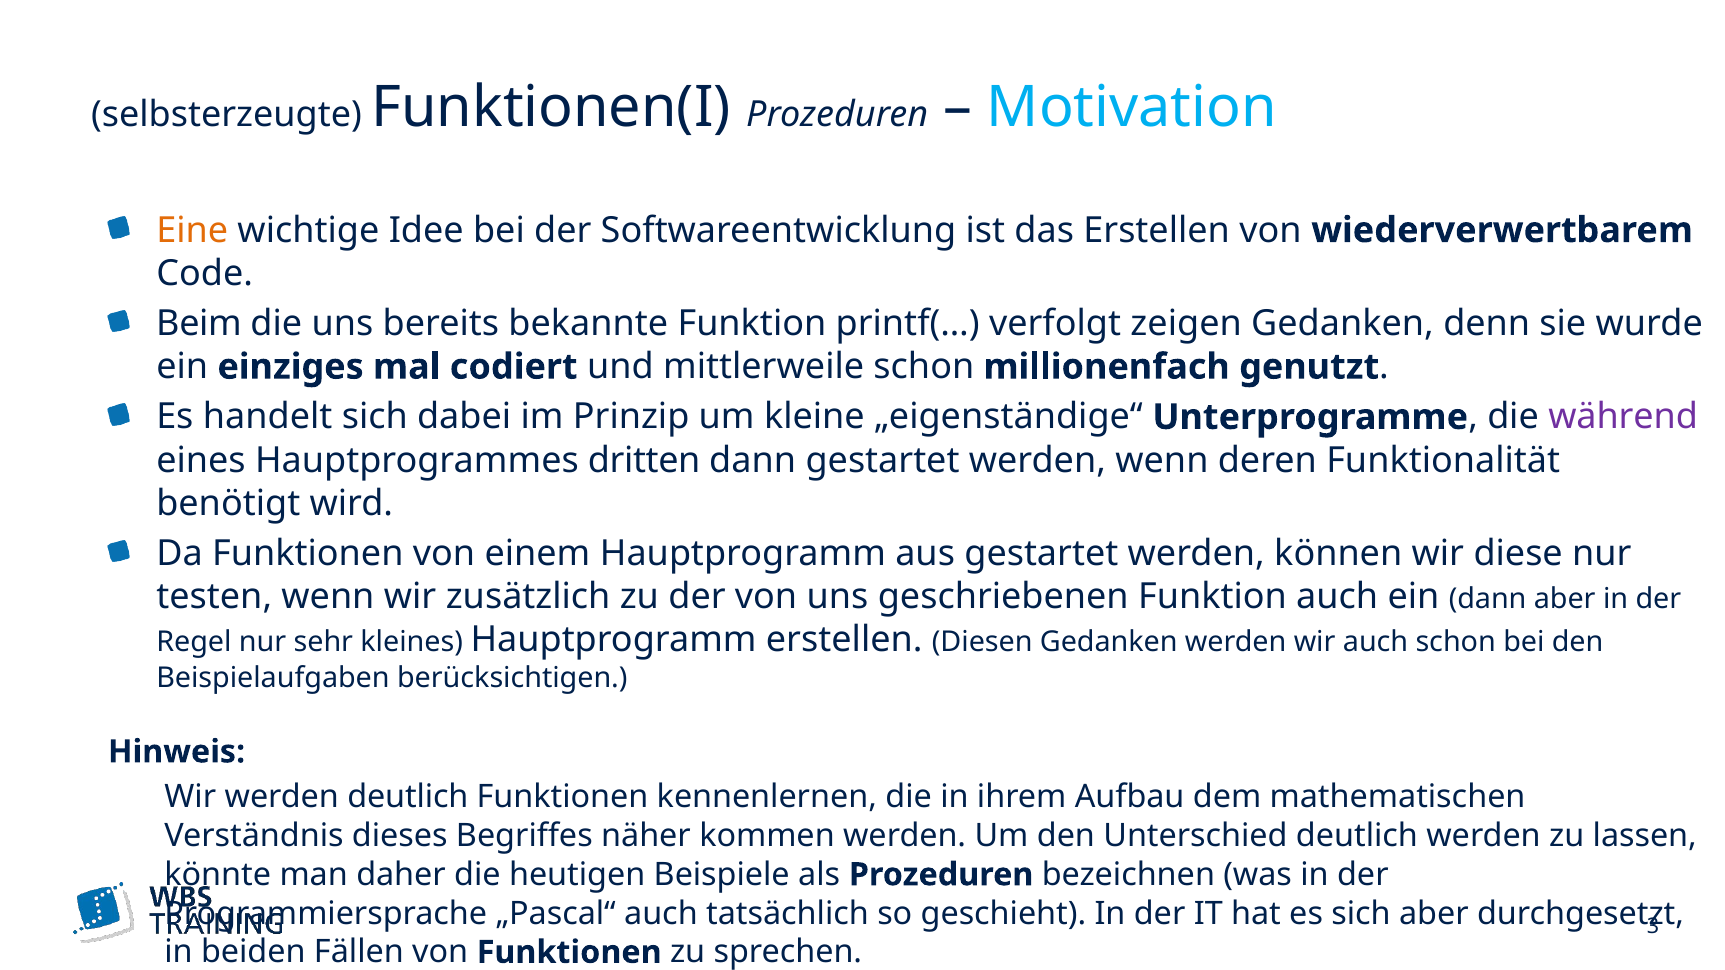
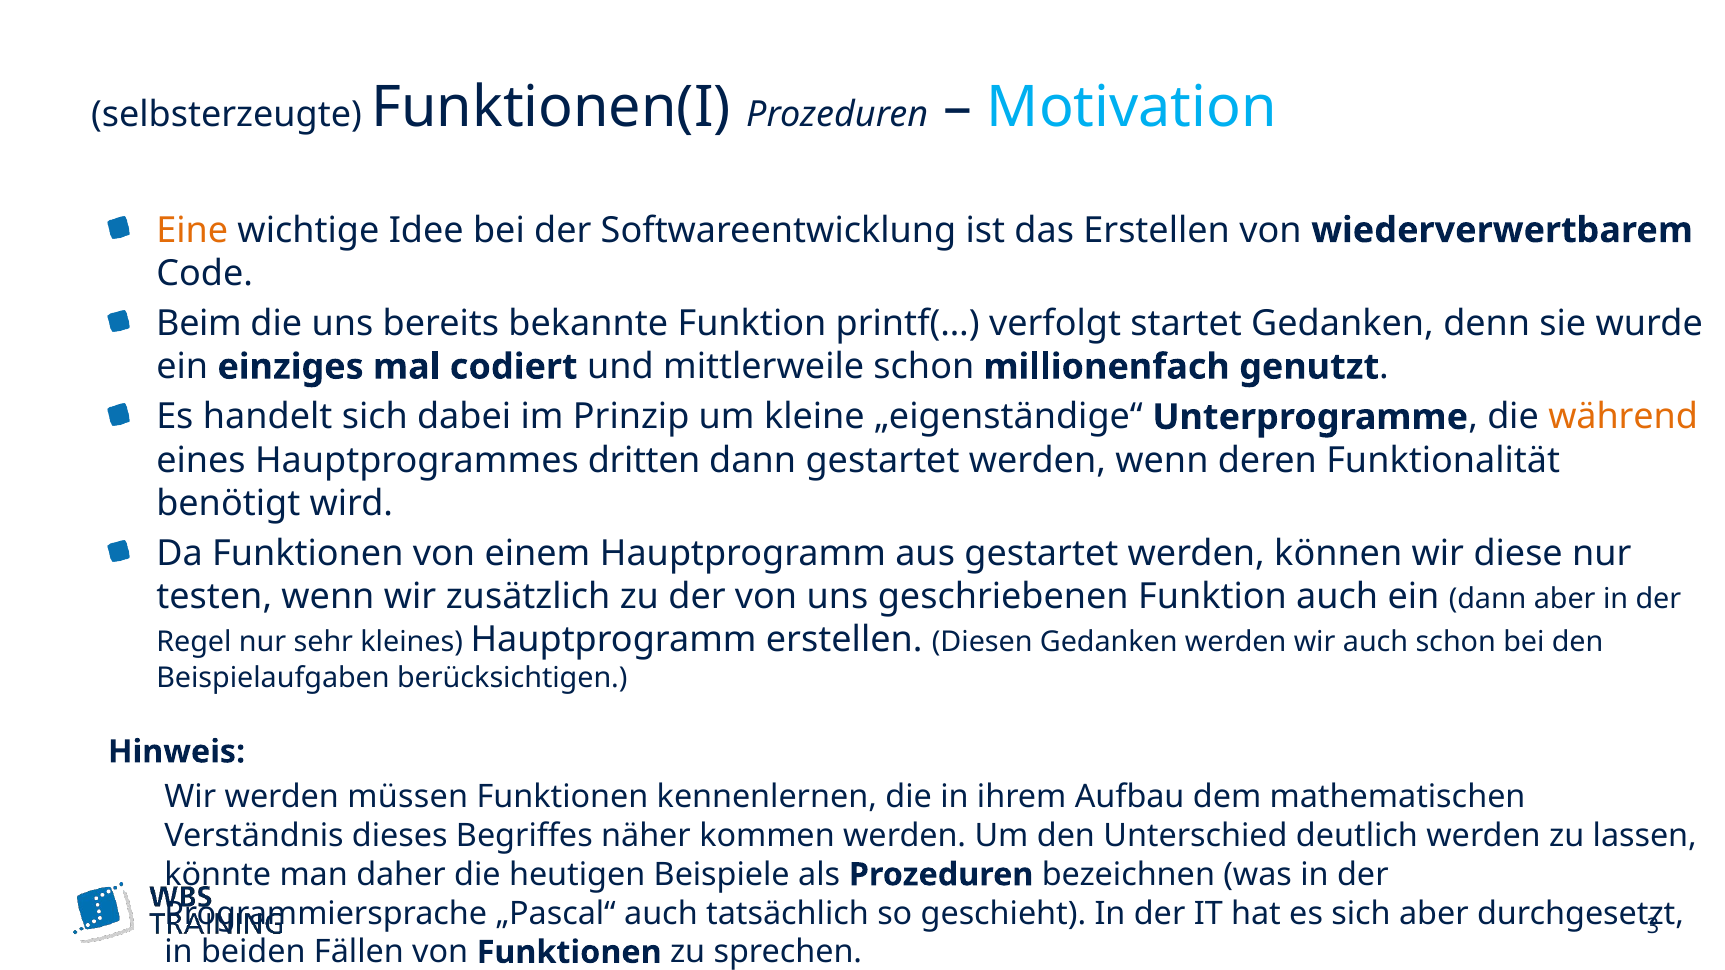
zeigen: zeigen -> startet
während colour: purple -> orange
werden deutlich: deutlich -> müssen
